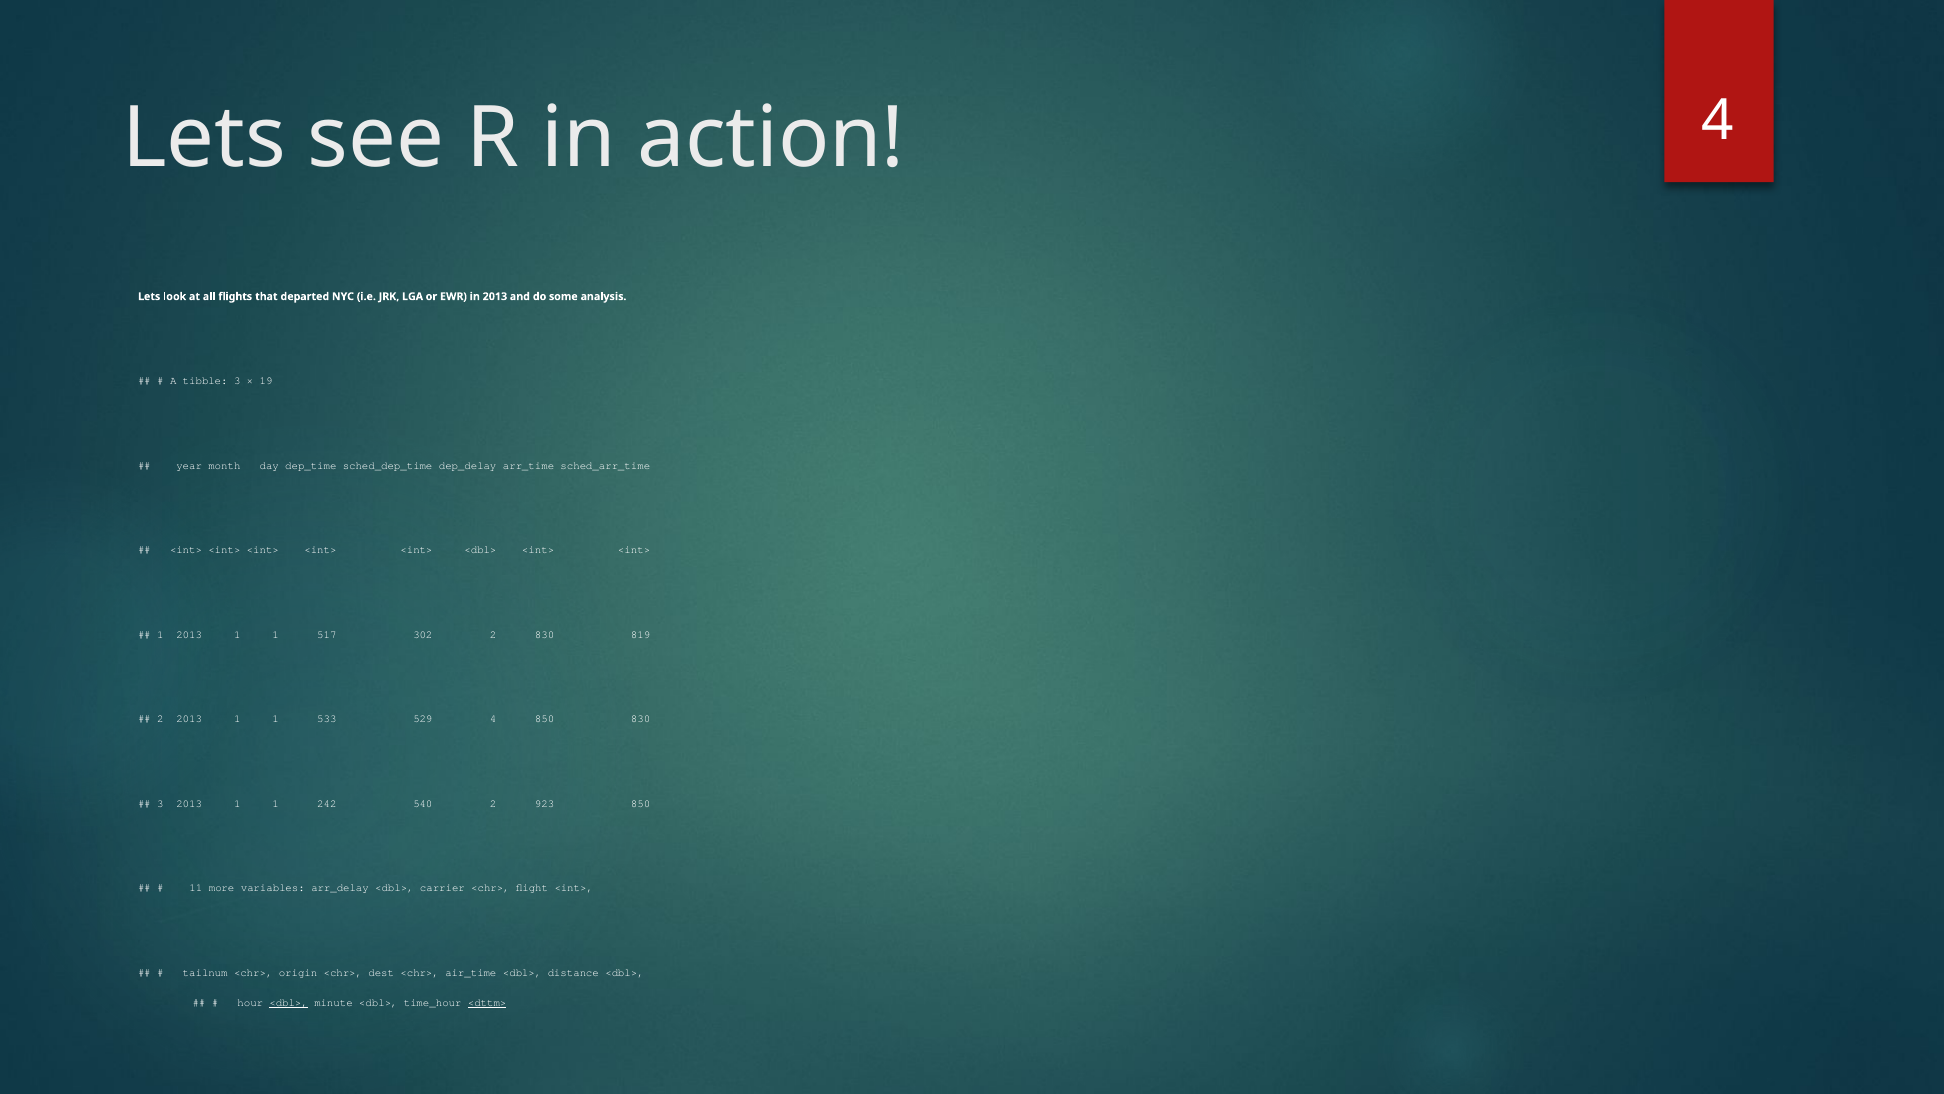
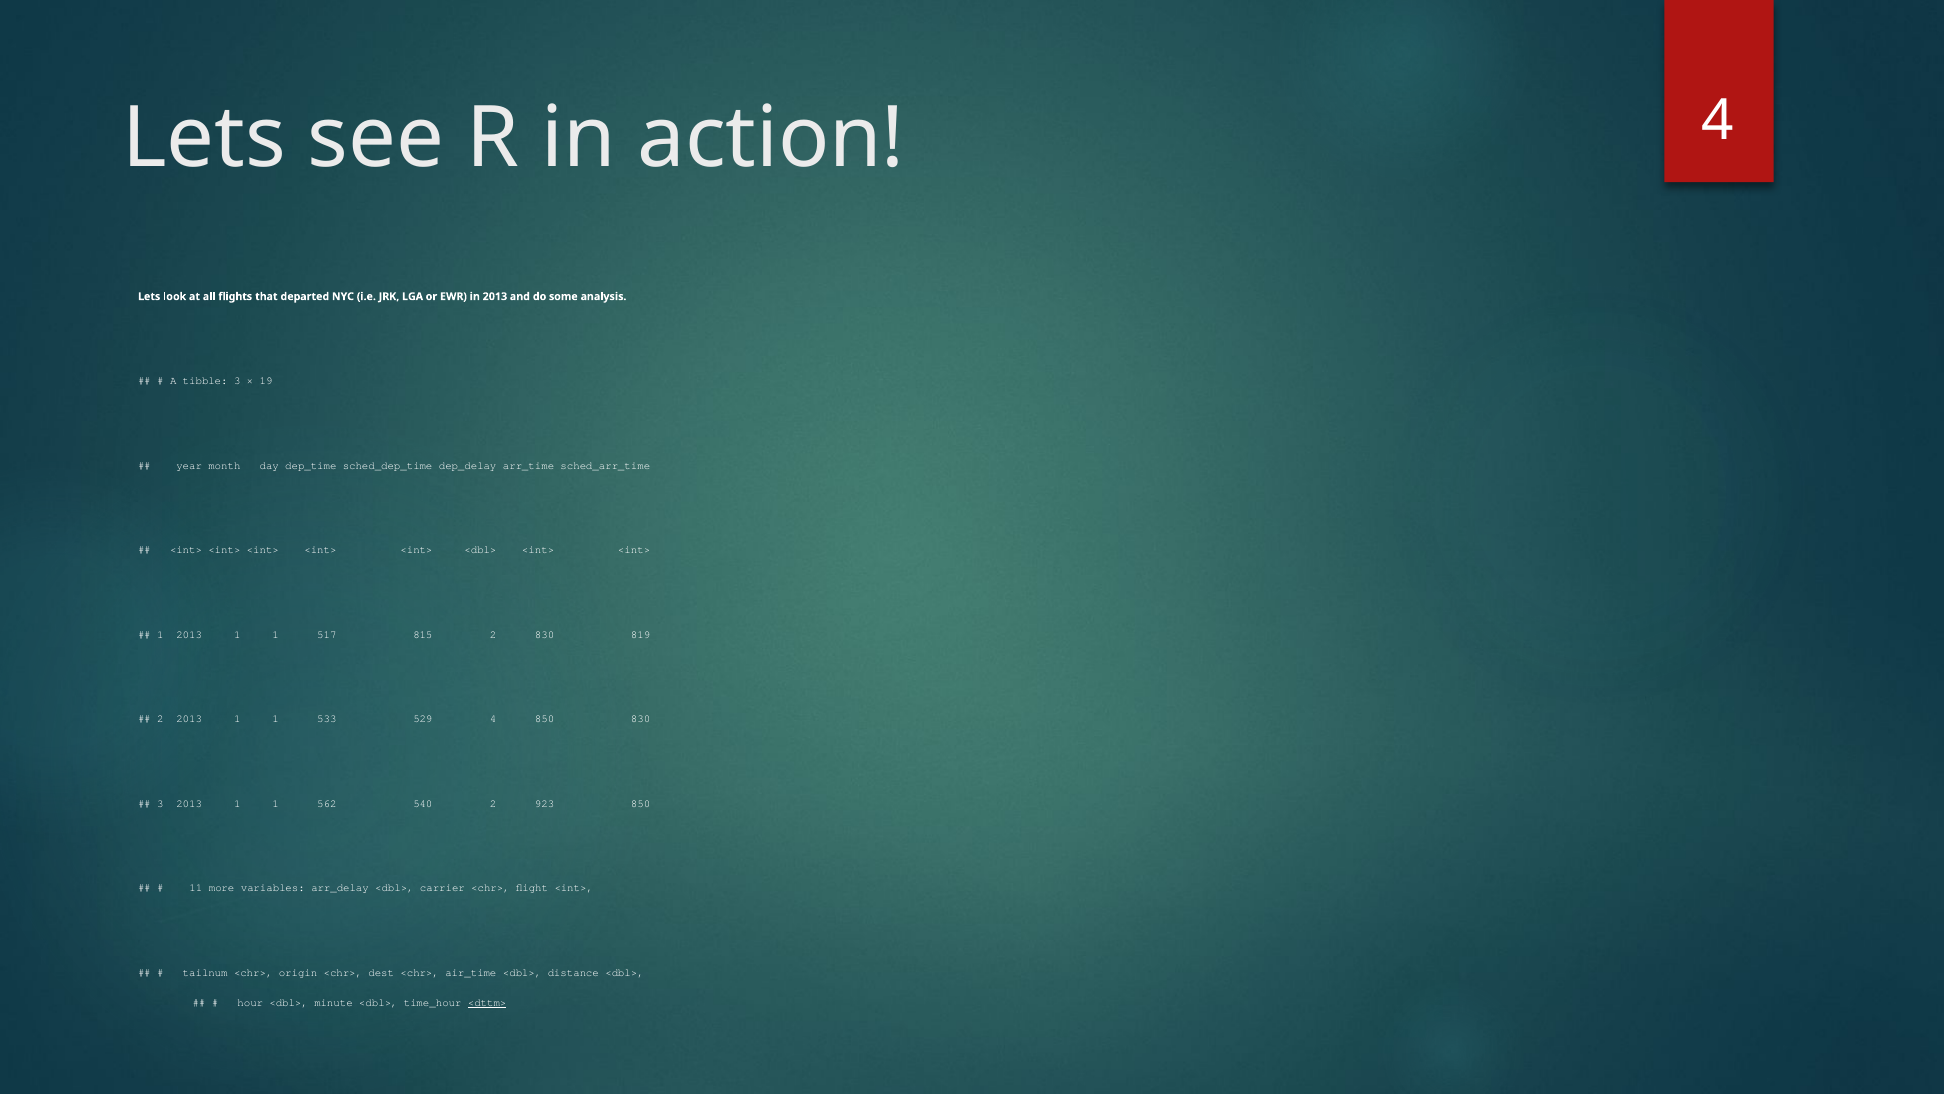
302: 302 -> 815
242: 242 -> 562
<dbl> at (289, 1002) underline: present -> none
